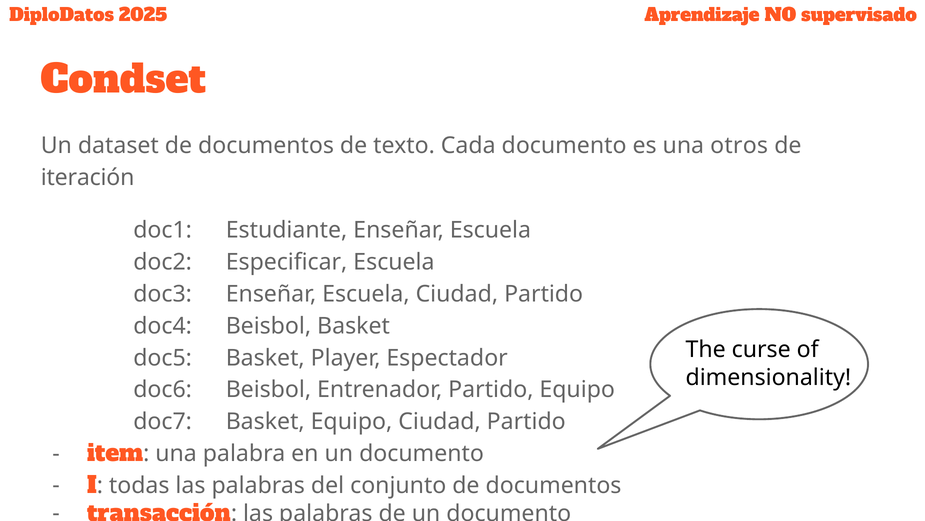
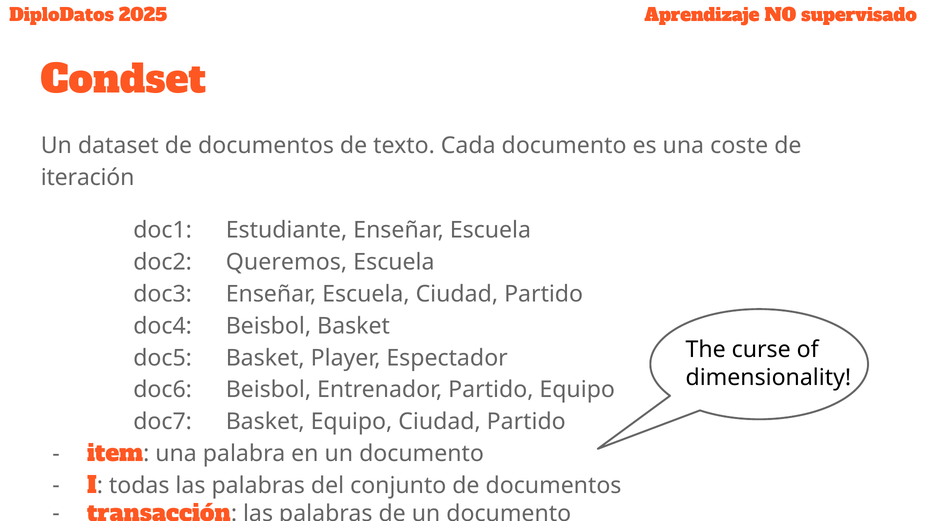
otros: otros -> coste
Especificar: Especificar -> Queremos
